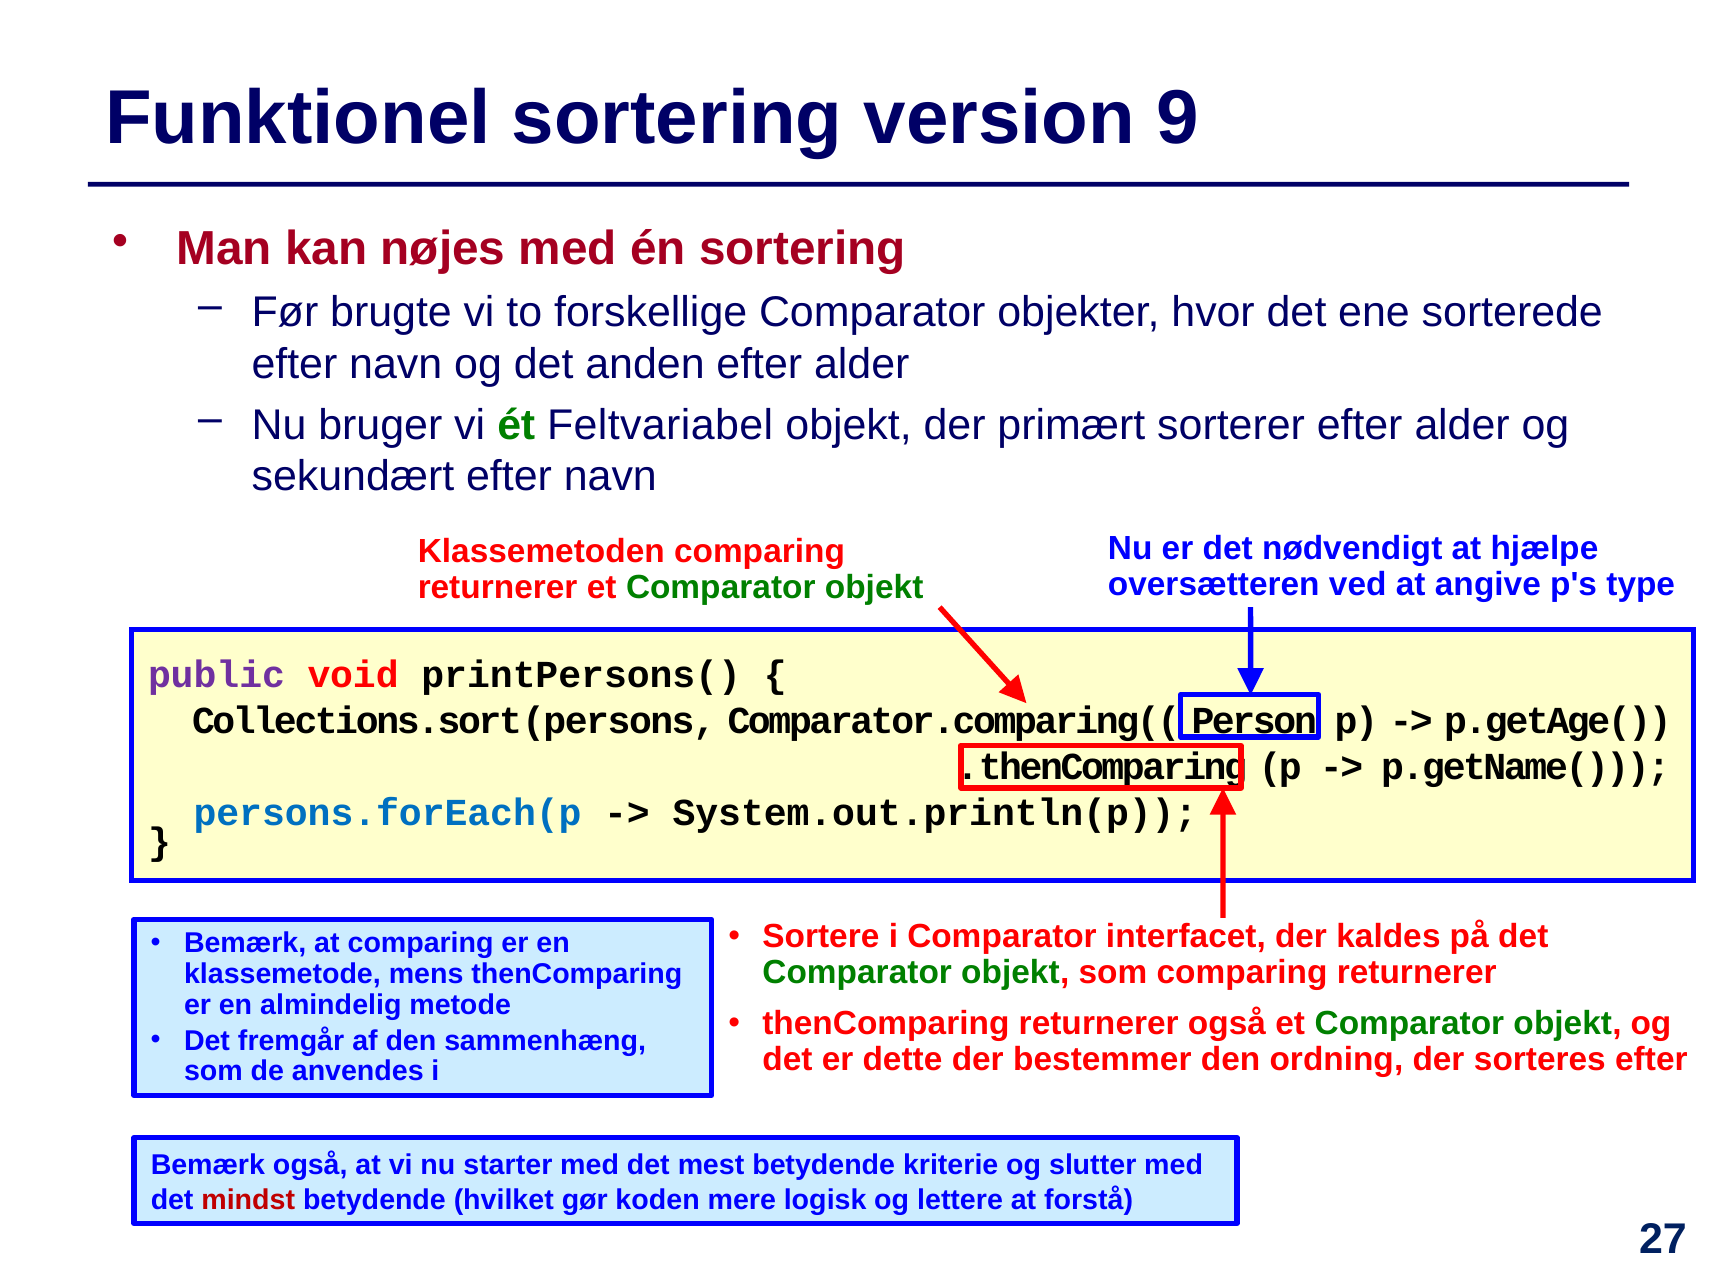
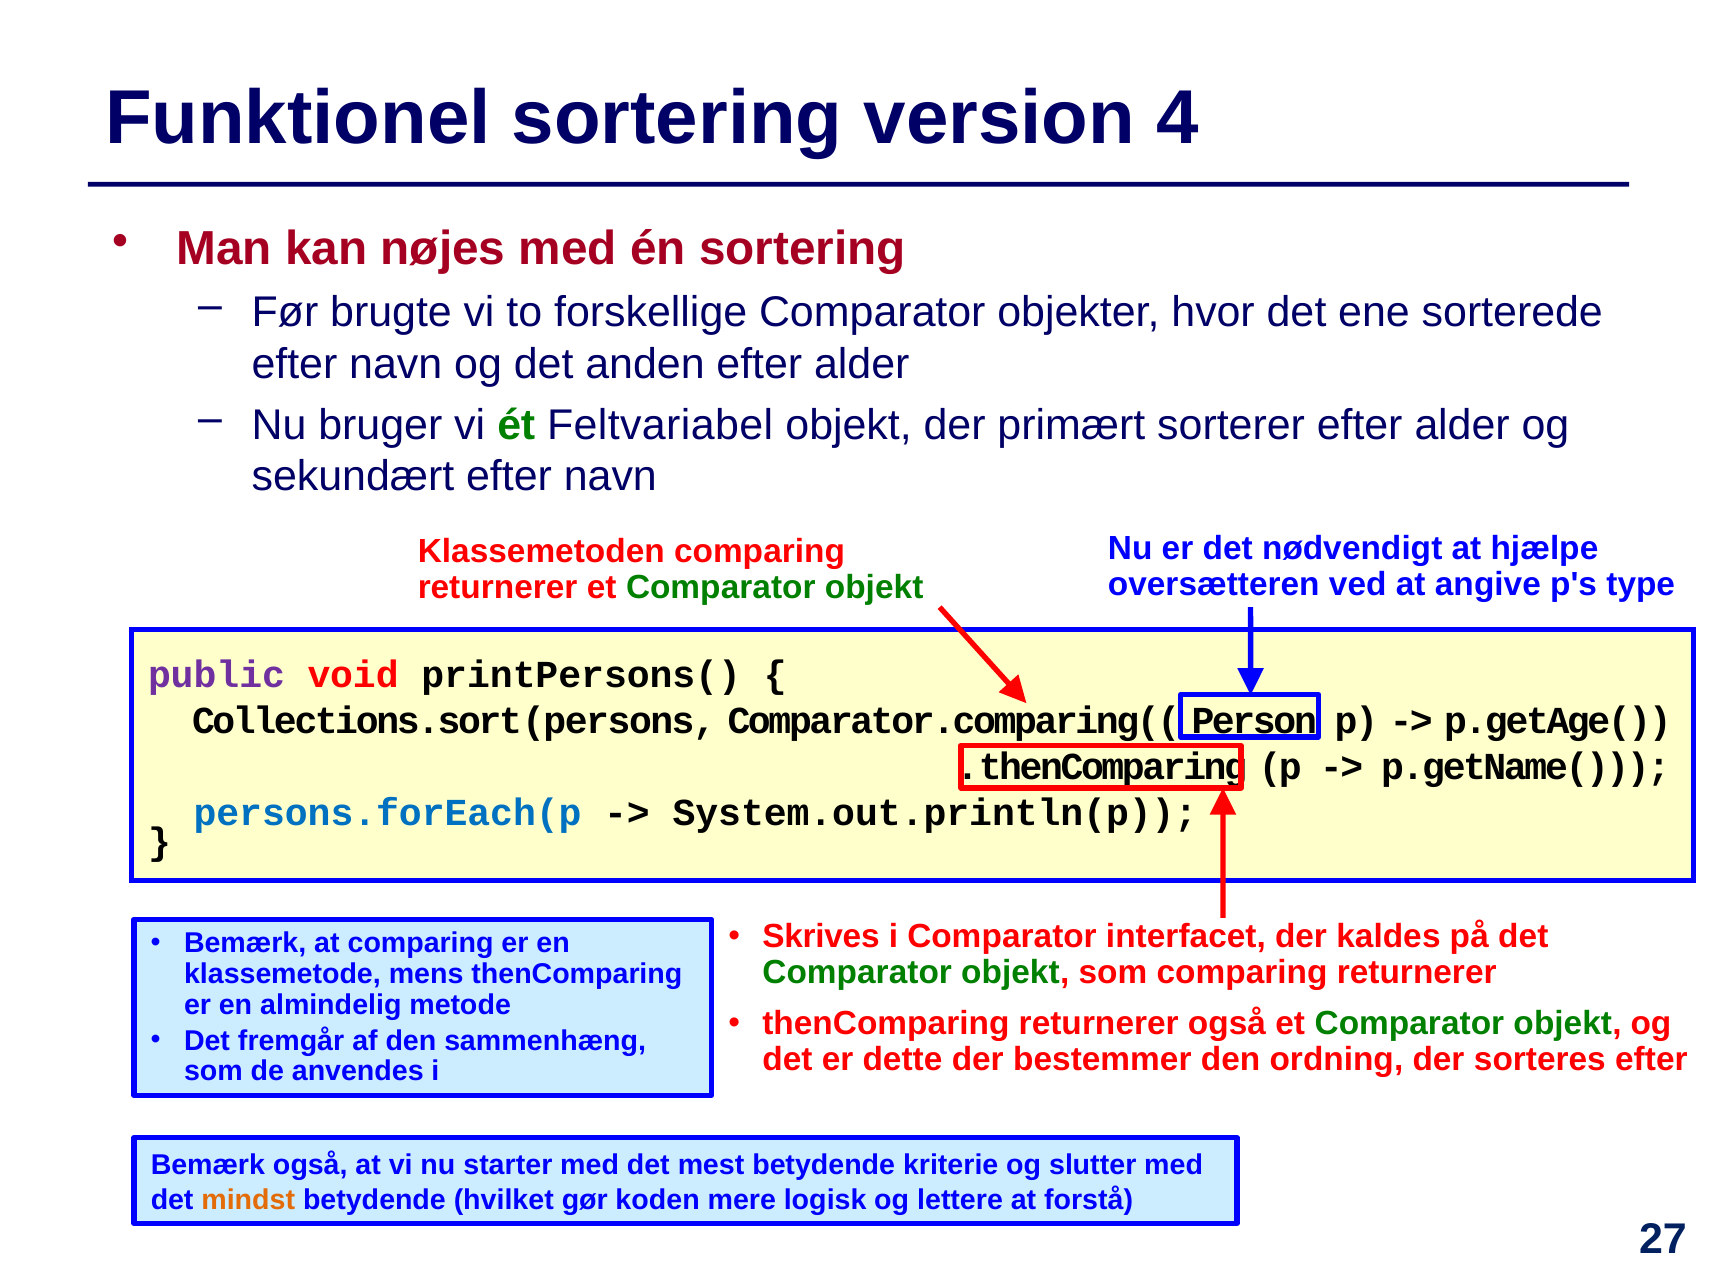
9: 9 -> 4
Sortere: Sortere -> Skrives
mindst colour: red -> orange
